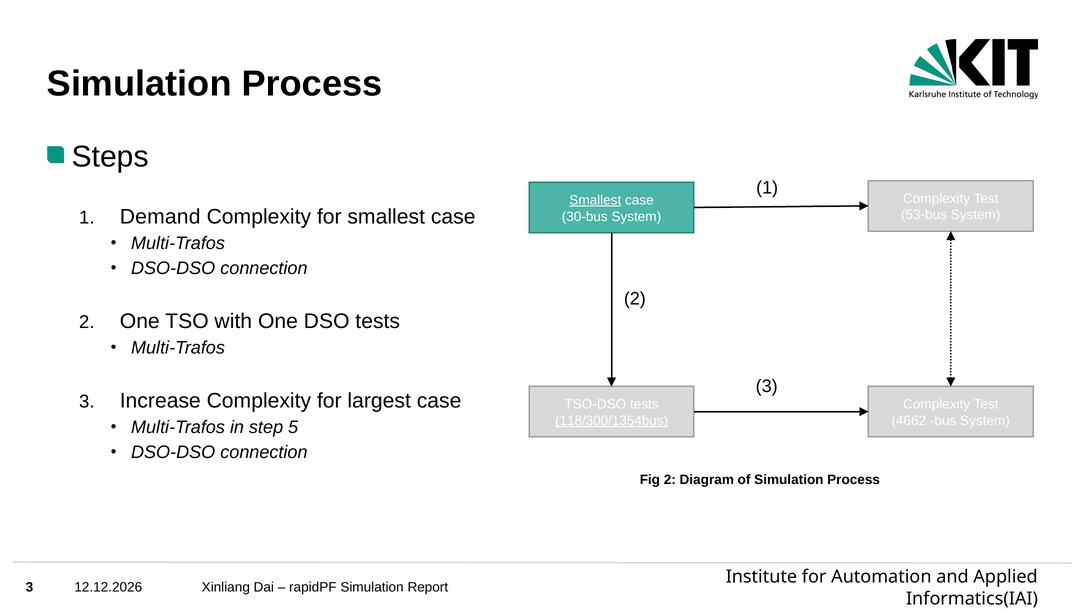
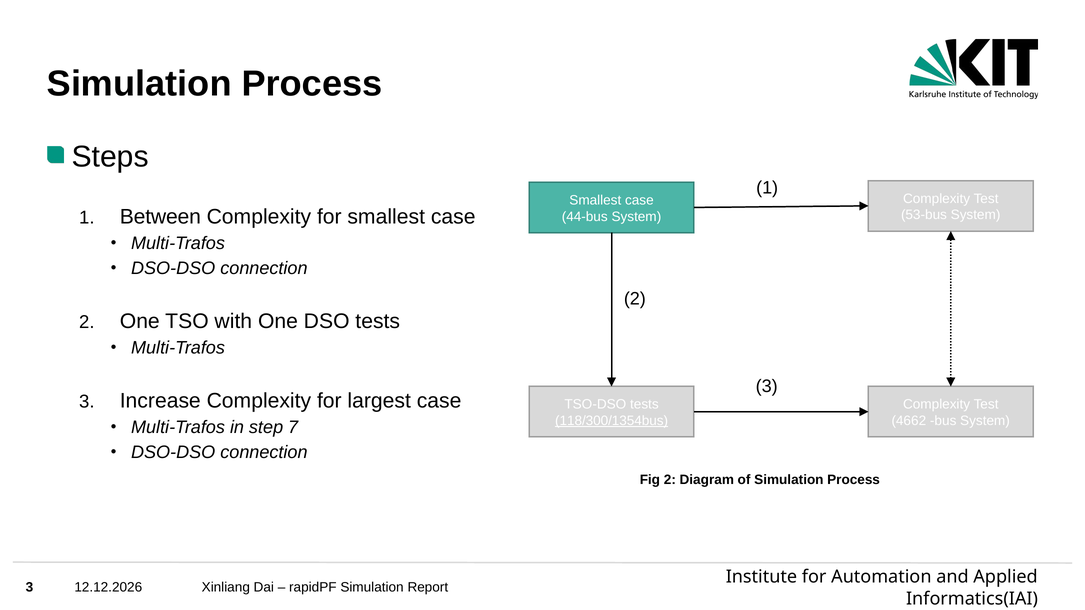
Smallest at (595, 200) underline: present -> none
Demand: Demand -> Between
30-bus: 30-bus -> 44-bus
5: 5 -> 7
